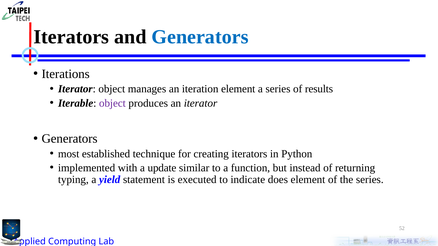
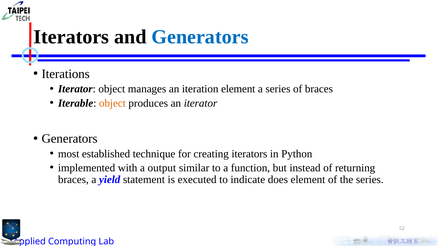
of results: results -> braces
object at (112, 103) colour: purple -> orange
update: update -> output
typing at (73, 180): typing -> braces
